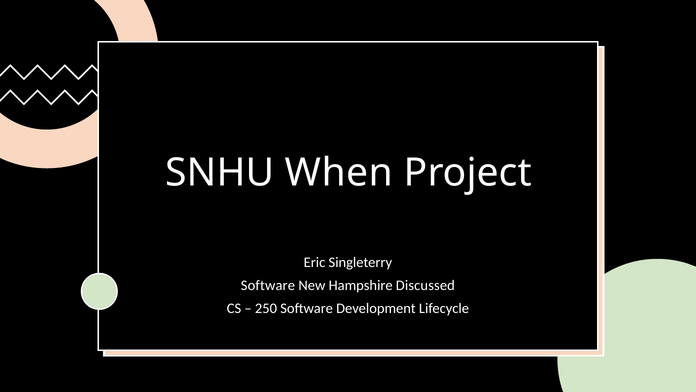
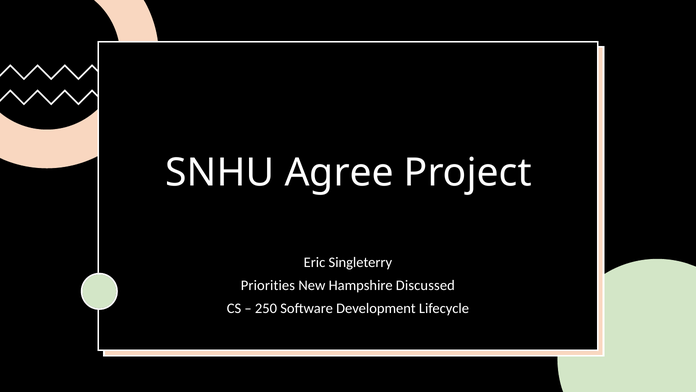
When: When -> Agree
Software at (268, 285): Software -> Priorities
